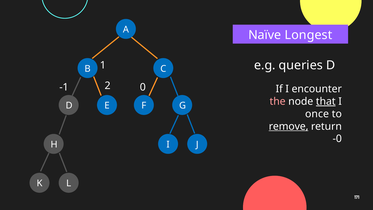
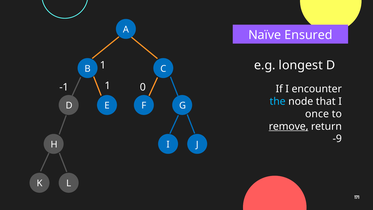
Longest: Longest -> Ensured
queries: queries -> longest
-1 2: 2 -> 1
the colour: pink -> light blue
that underline: present -> none
-0: -0 -> -9
